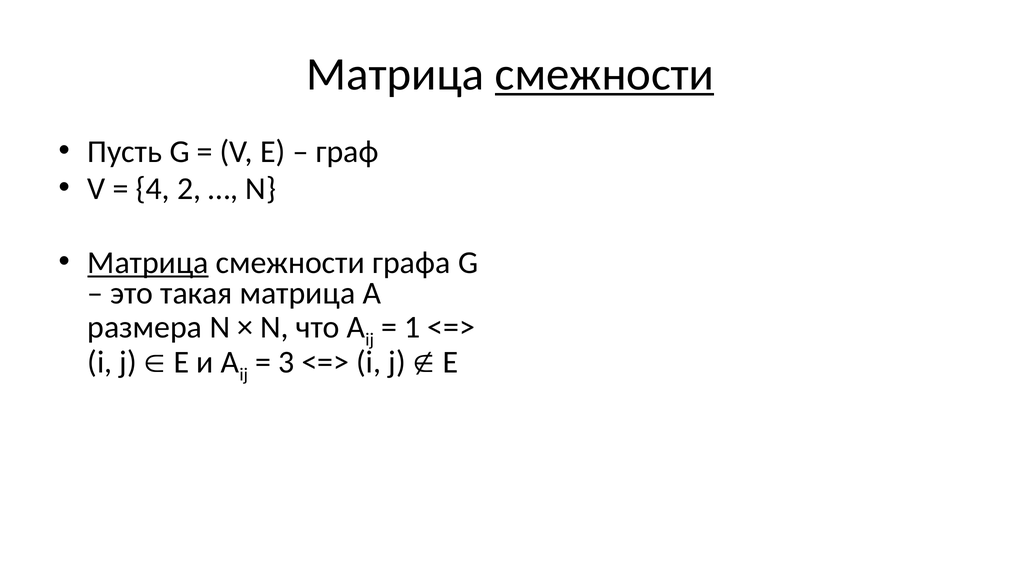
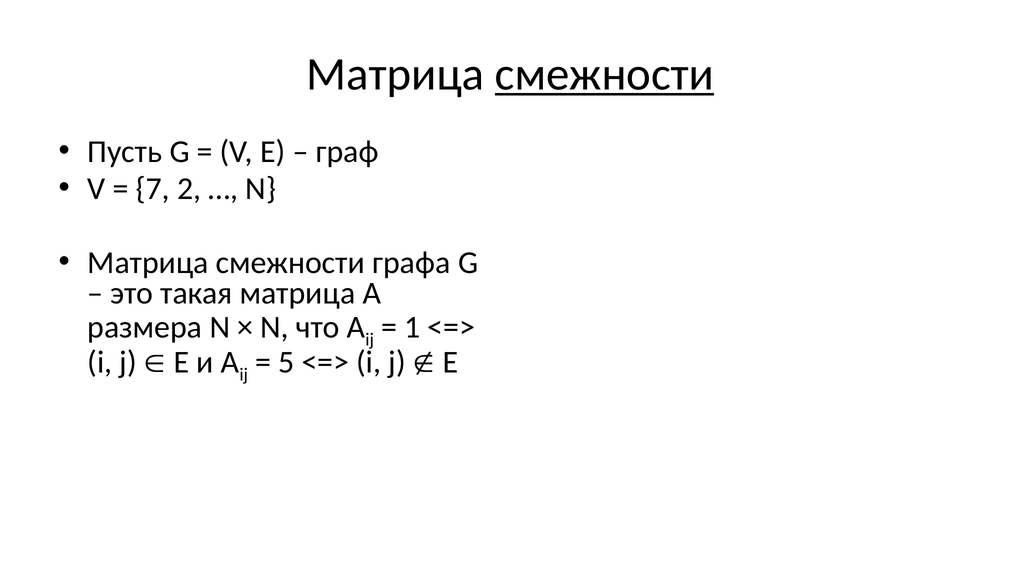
4 at (153, 189): 4 -> 7
Матрица at (148, 263) underline: present -> none
3 at (286, 362): 3 -> 5
